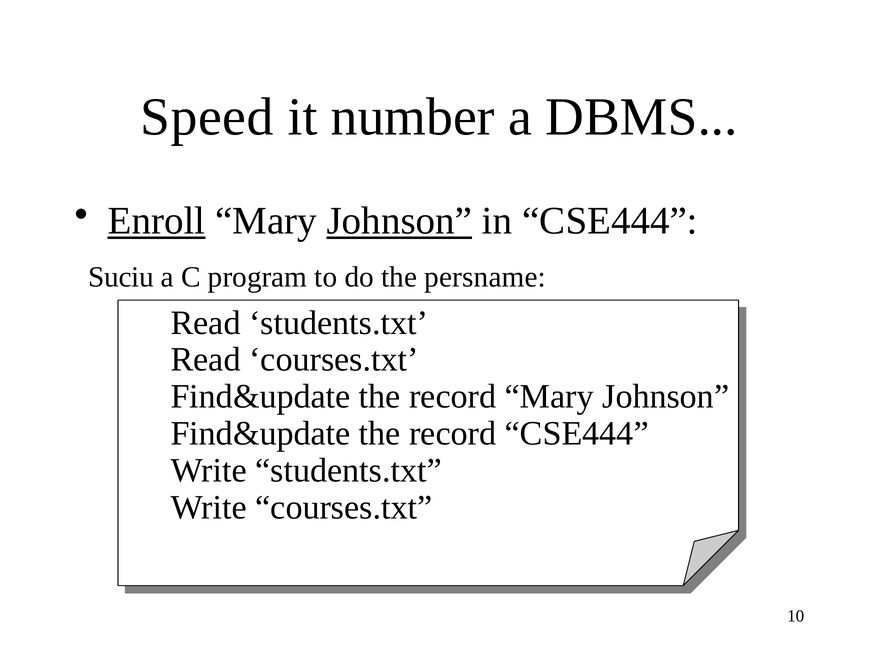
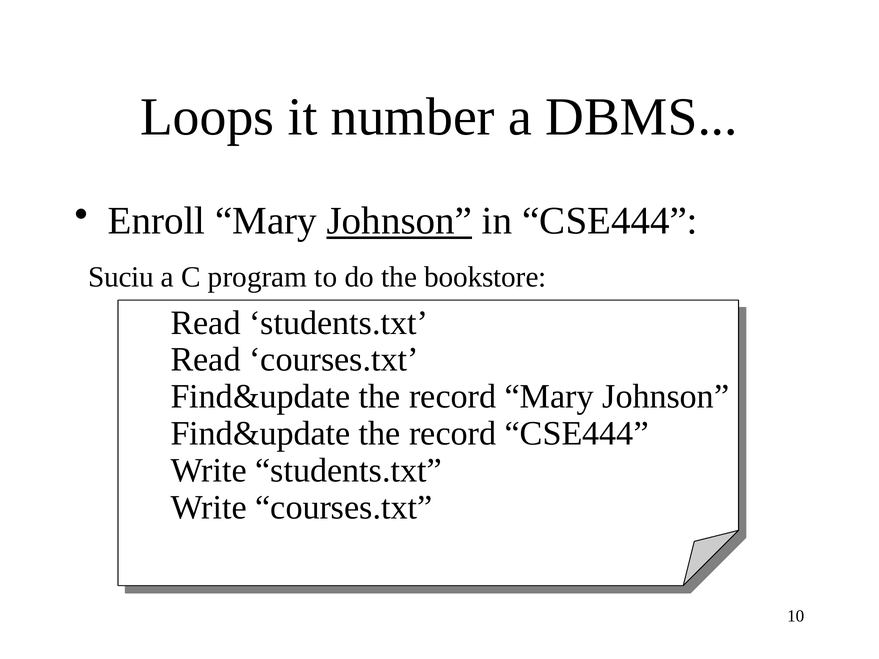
Speed: Speed -> Loops
Enroll underline: present -> none
persname: persname -> bookstore
